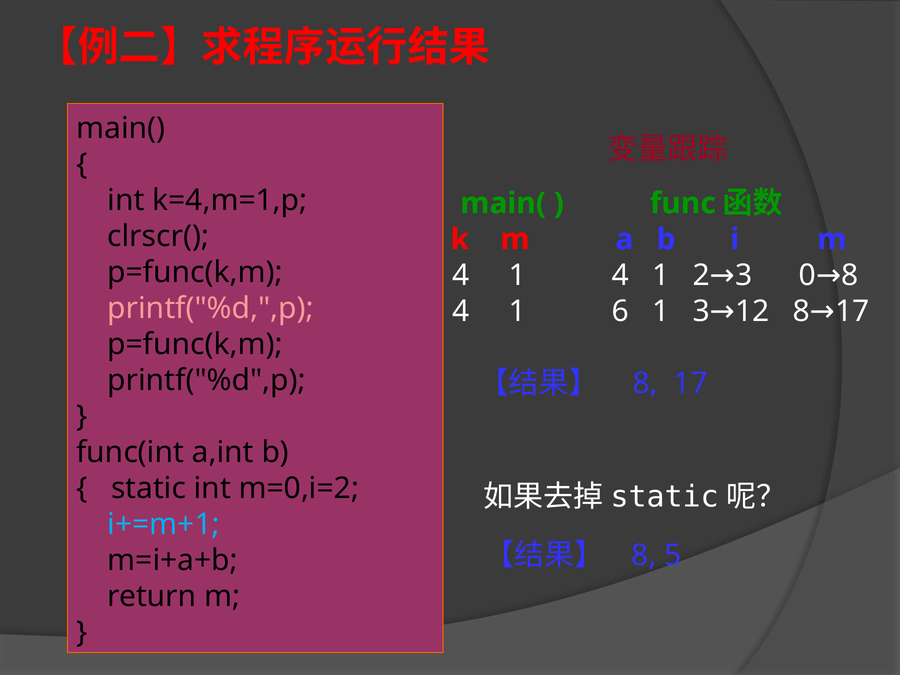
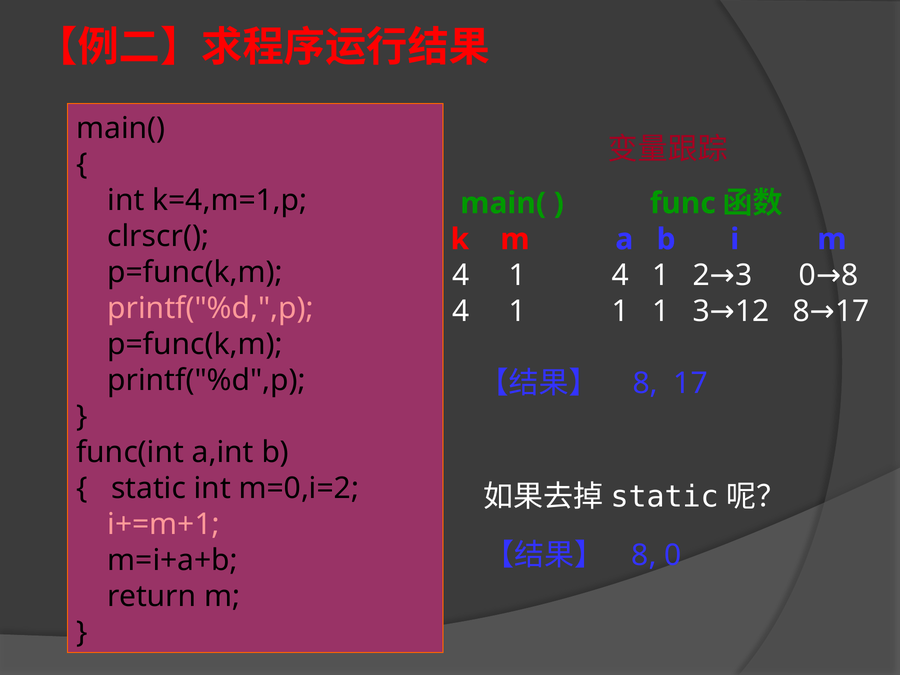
4 1 6: 6 -> 1
i+=m+1 colour: light blue -> pink
8 5: 5 -> 0
